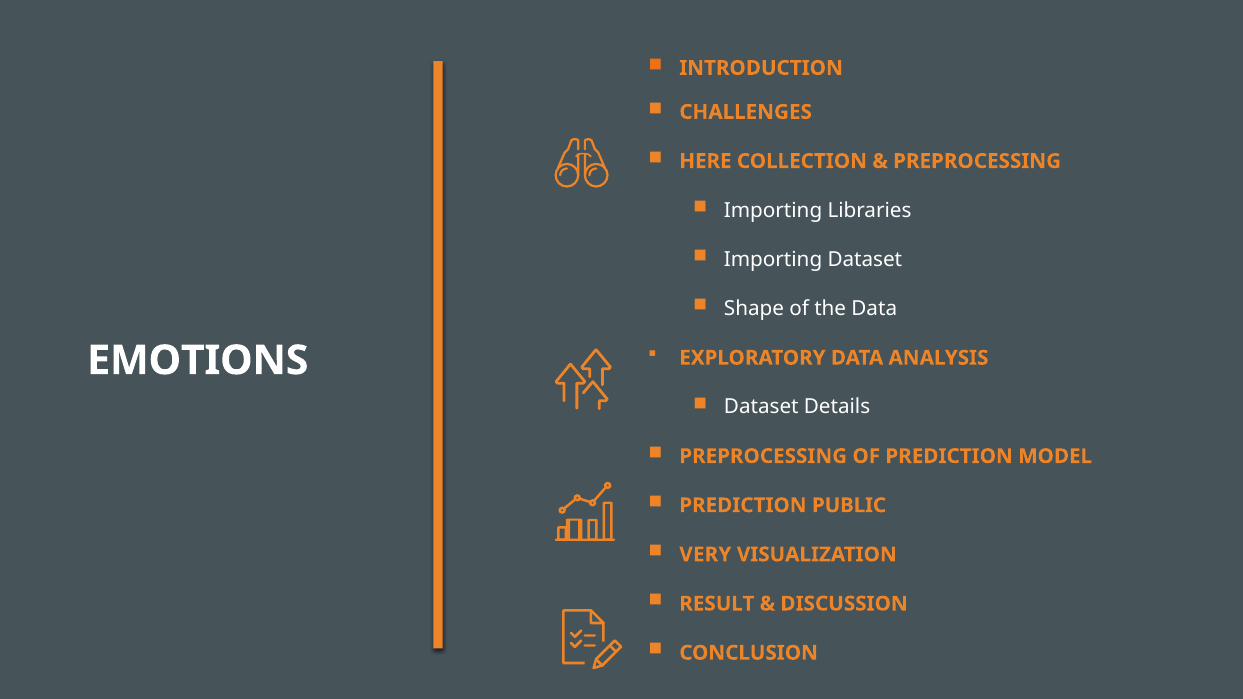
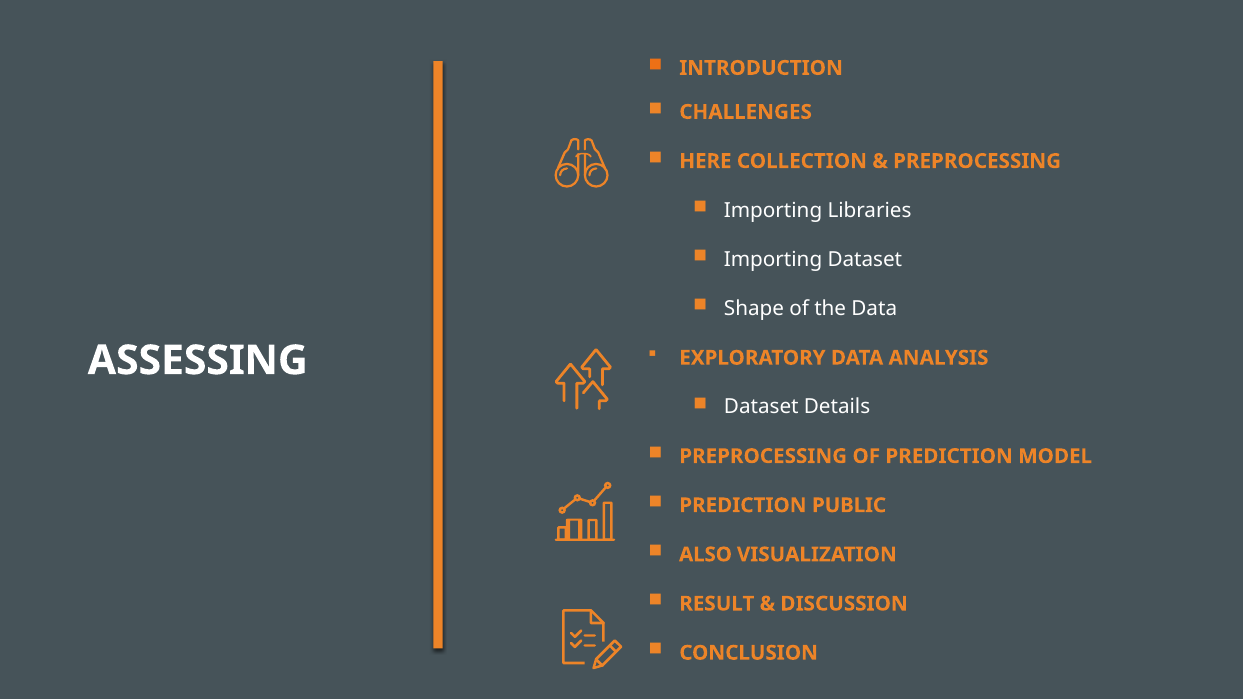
EMOTIONS: EMOTIONS -> ASSESSING
VERY: VERY -> ALSO
